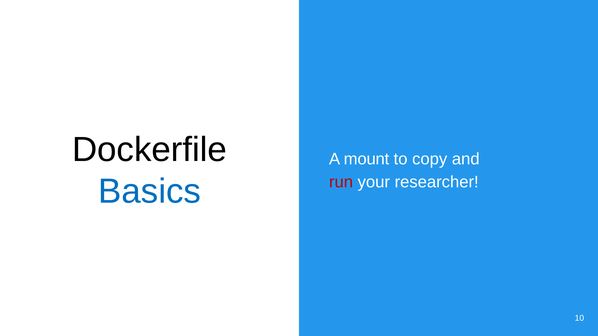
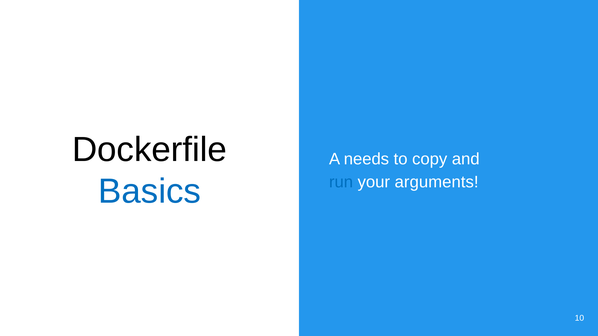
mount: mount -> needs
run colour: red -> blue
researcher: researcher -> arguments
